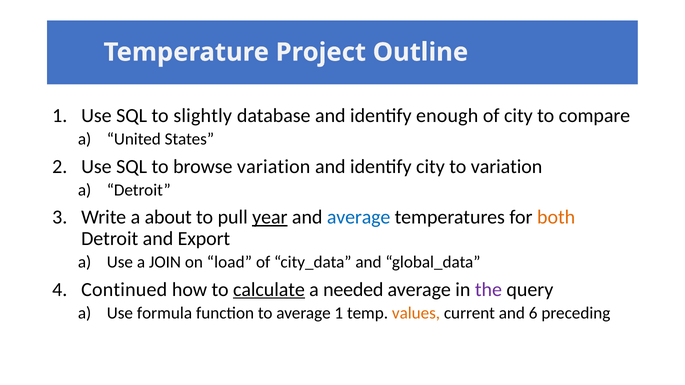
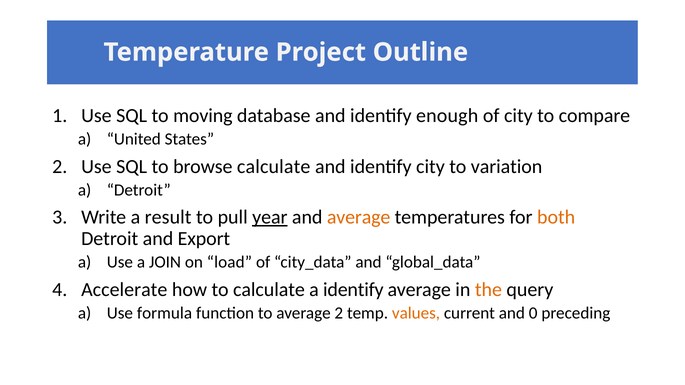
slightly: slightly -> moving
browse variation: variation -> calculate
about: about -> result
average at (359, 217) colour: blue -> orange
Continued: Continued -> Accelerate
calculate at (269, 290) underline: present -> none
a needed: needed -> identify
the colour: purple -> orange
average 1: 1 -> 2
6: 6 -> 0
